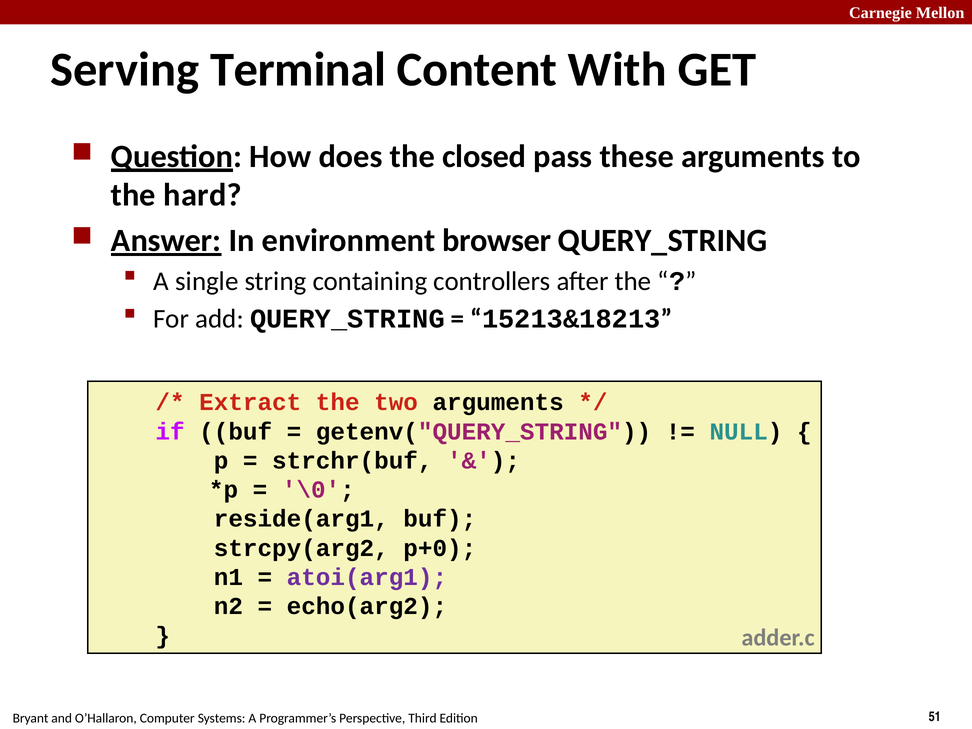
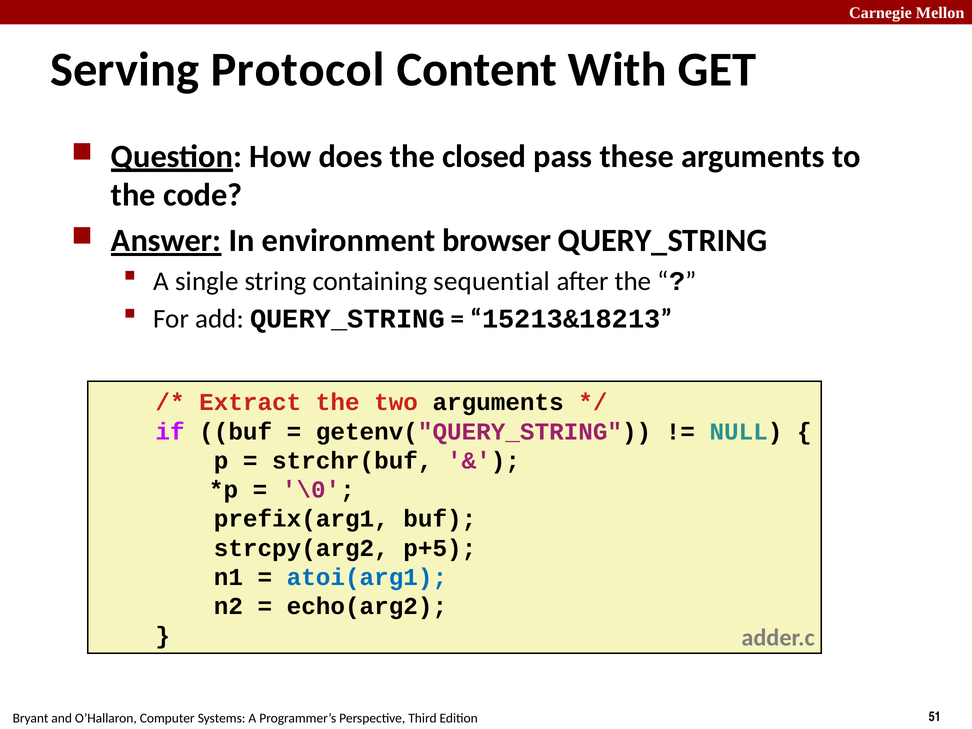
Terminal: Terminal -> Protocol
hard: hard -> code
controllers: controllers -> sequential
reside(arg1: reside(arg1 -> prefix(arg1
p+0: p+0 -> p+5
atoi(arg1 colour: purple -> blue
